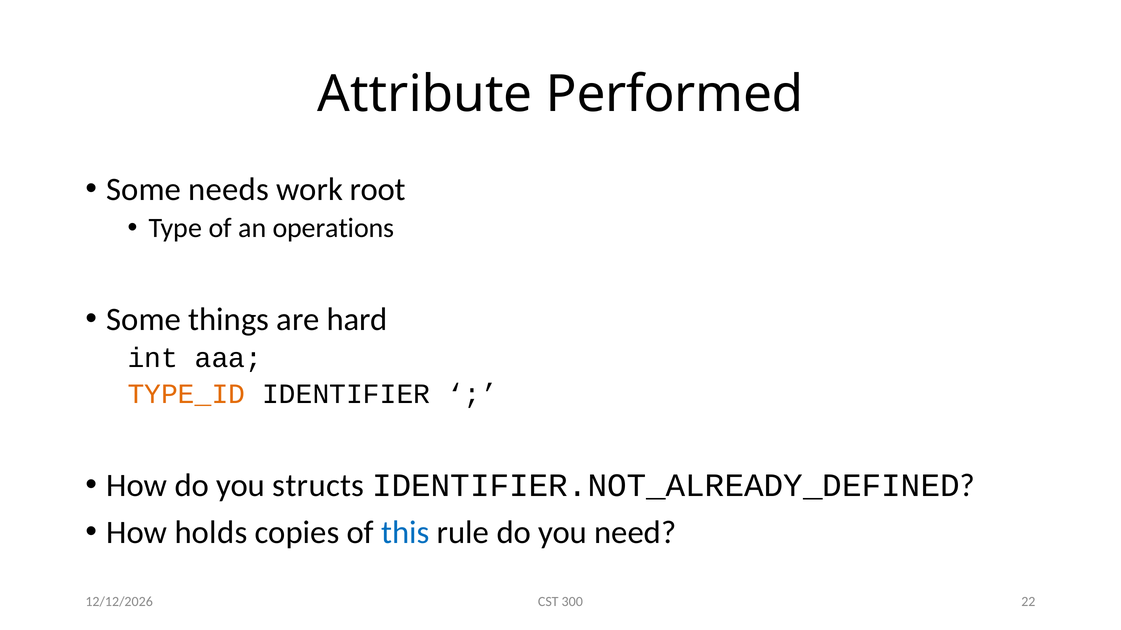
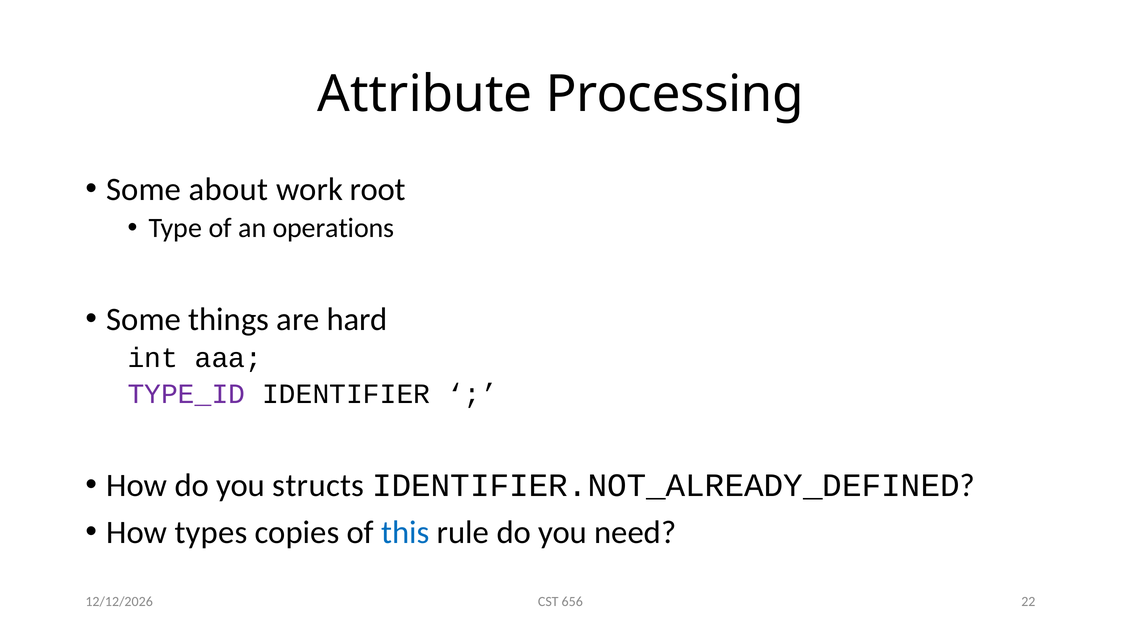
Performed: Performed -> Processing
needs: needs -> about
TYPE_ID colour: orange -> purple
holds: holds -> types
300: 300 -> 656
